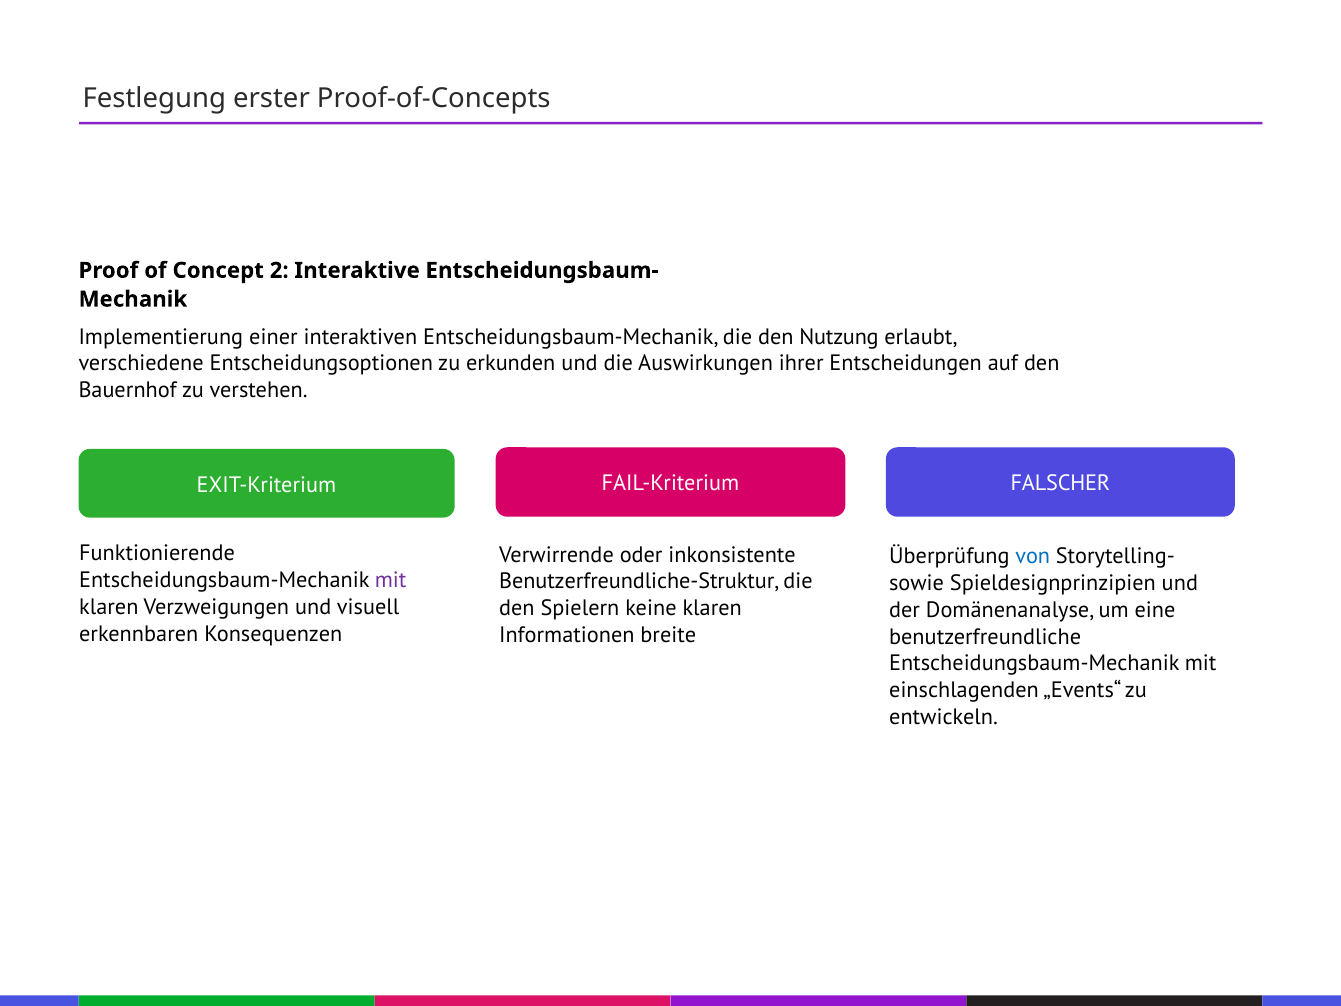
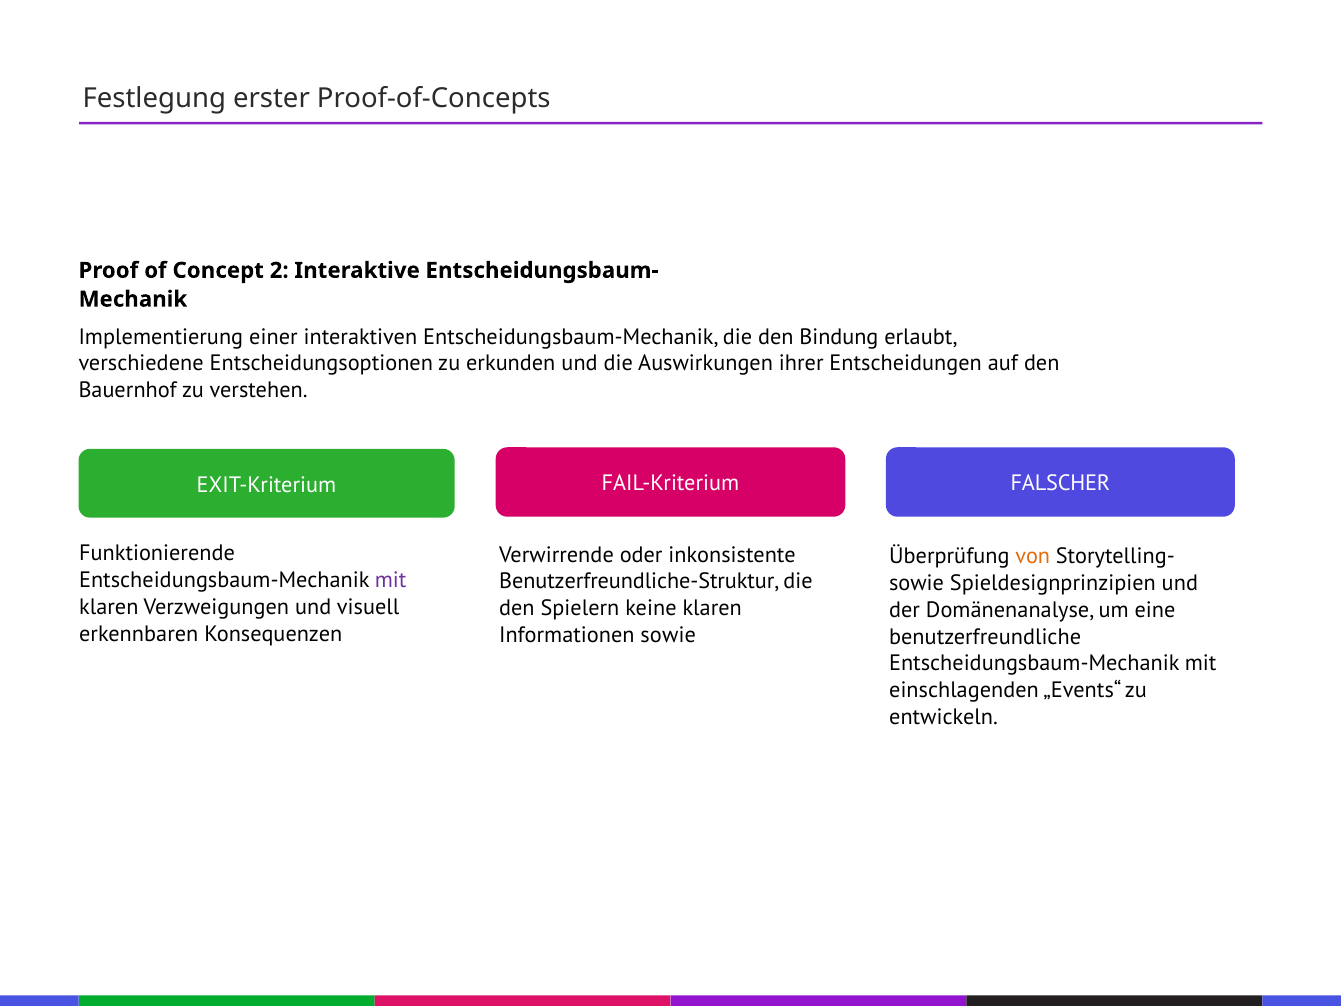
Nutzung: Nutzung -> Bindung
von colour: blue -> orange
Informationen breite: breite -> sowie
